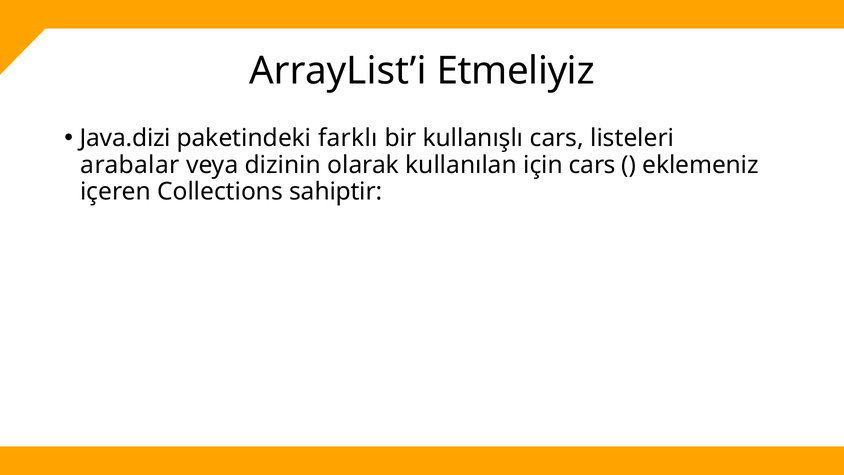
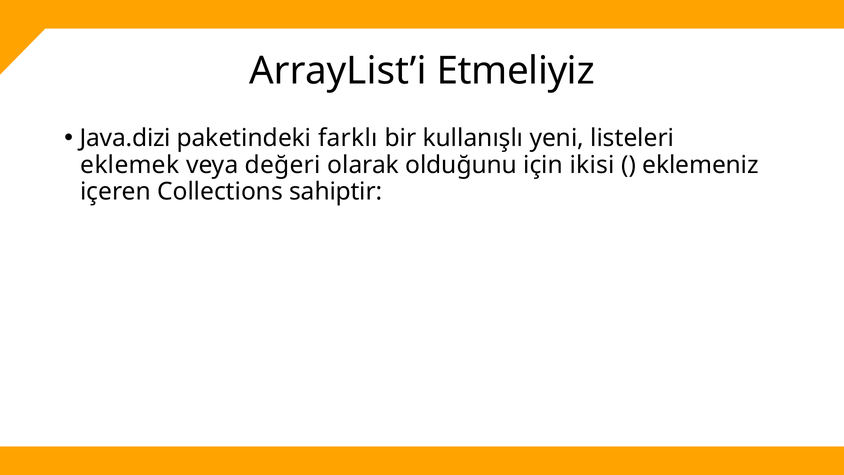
kullanışlı cars: cars -> yeni
arabalar: arabalar -> eklemek
dizinin: dizinin -> değeri
kullanılan: kullanılan -> olduğunu
için cars: cars -> ikisi
